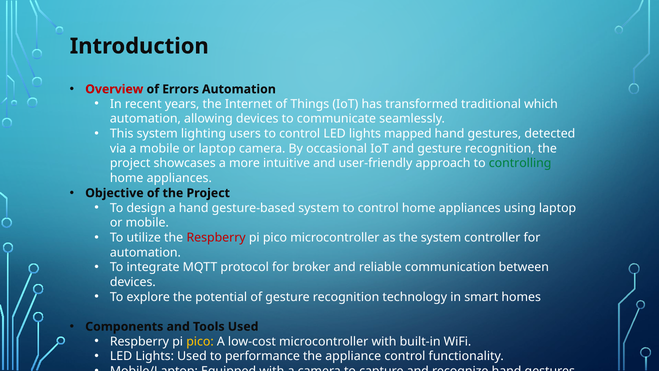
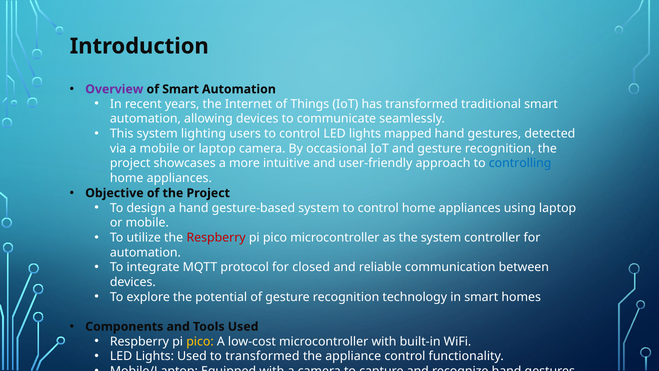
Overview colour: red -> purple
of Errors: Errors -> Smart
traditional which: which -> smart
controlling colour: green -> blue
broker: broker -> closed
to performance: performance -> transformed
